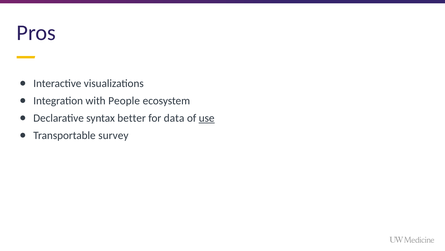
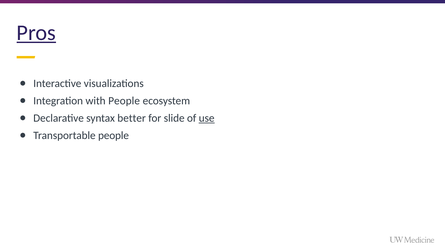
Pros underline: none -> present
data: data -> slide
Transportable survey: survey -> people
